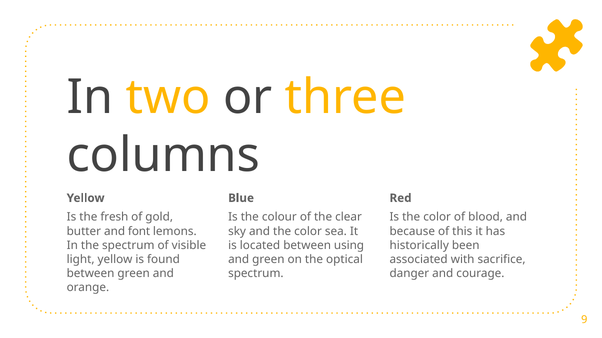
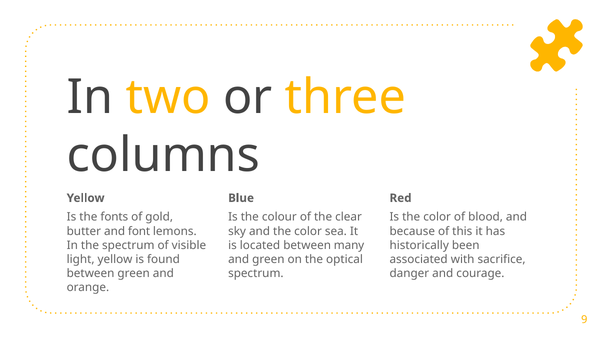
fresh: fresh -> fonts
using: using -> many
